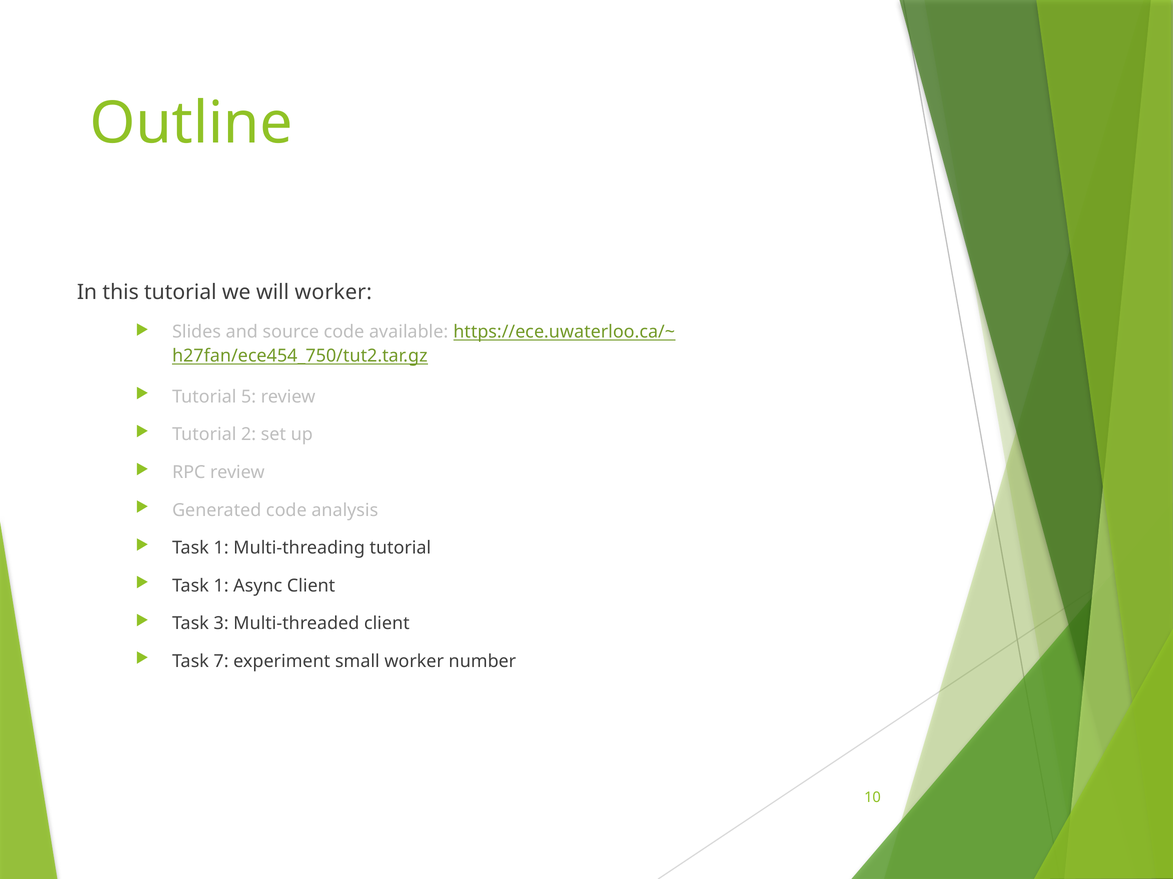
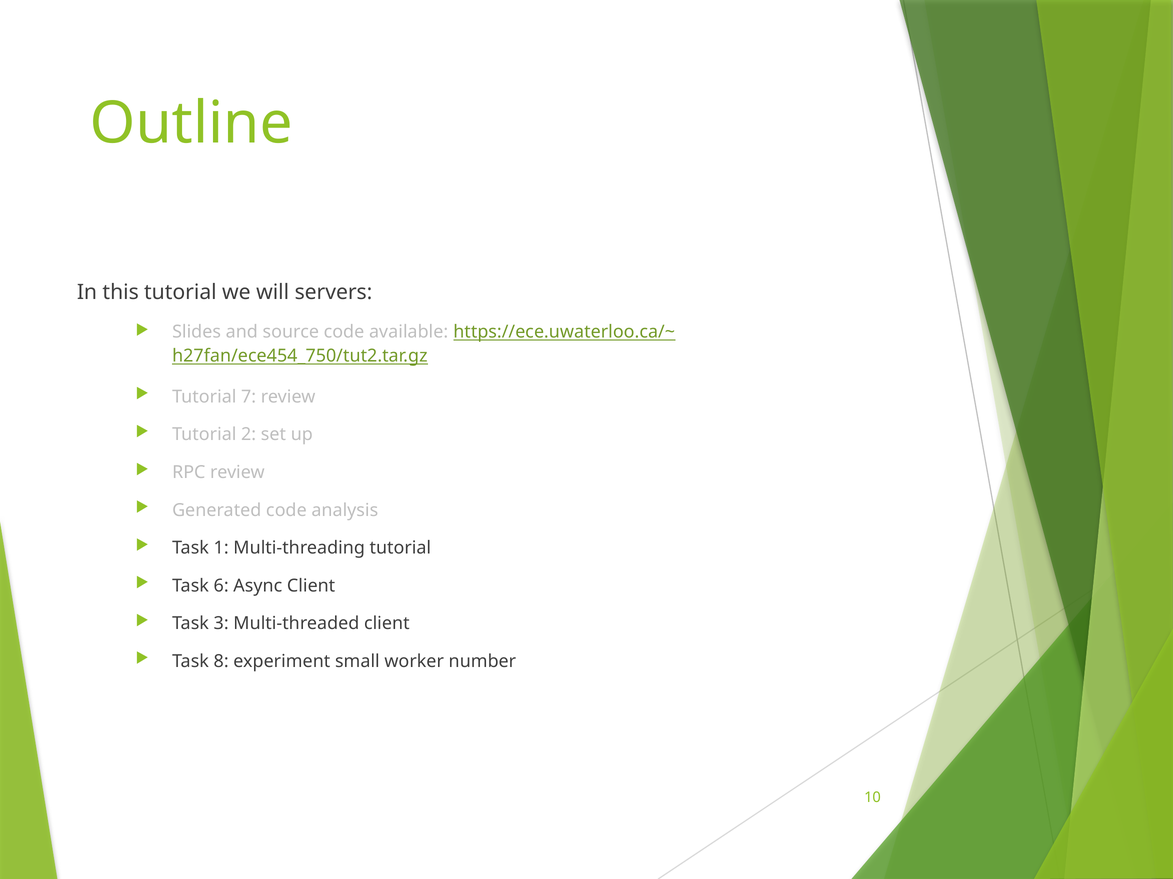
will worker: worker -> servers
5: 5 -> 7
1 at (221, 586): 1 -> 6
7: 7 -> 8
